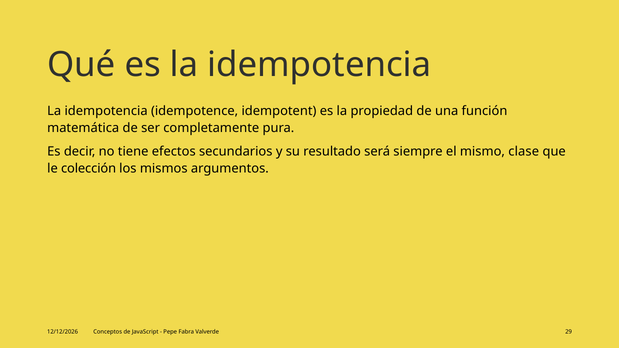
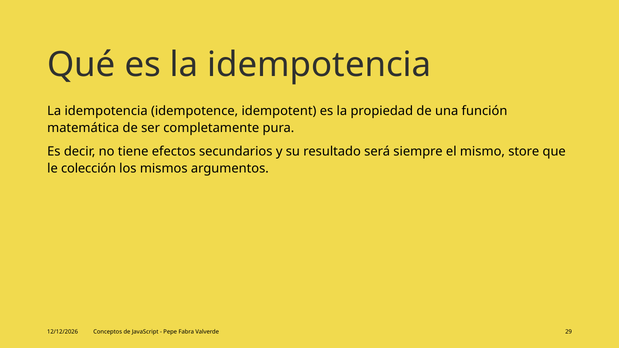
clase: clase -> store
